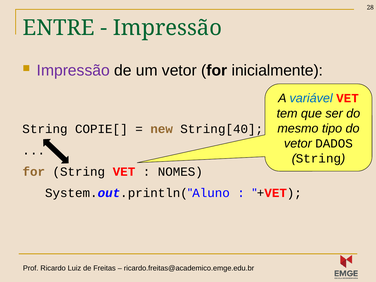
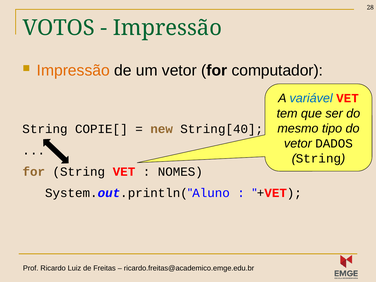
ENTRE: ENTRE -> VOTOS
Impressão at (73, 70) colour: purple -> orange
inicialmente: inicialmente -> computador
